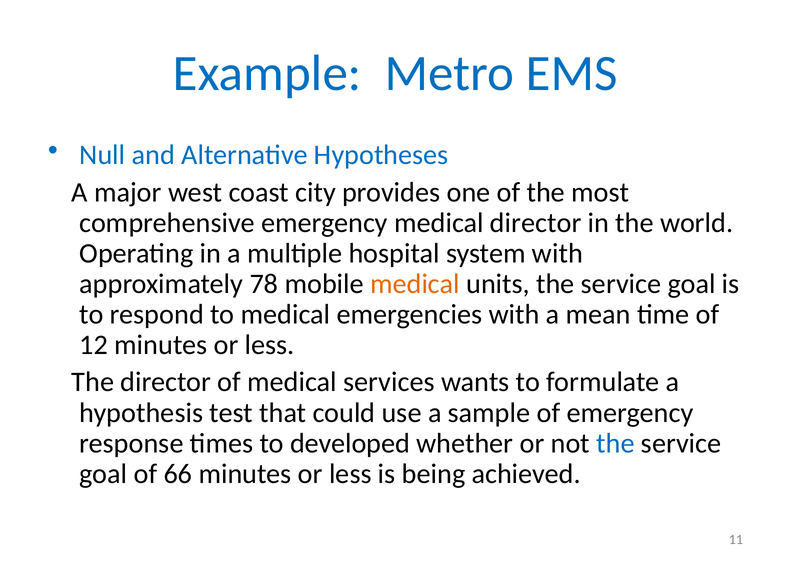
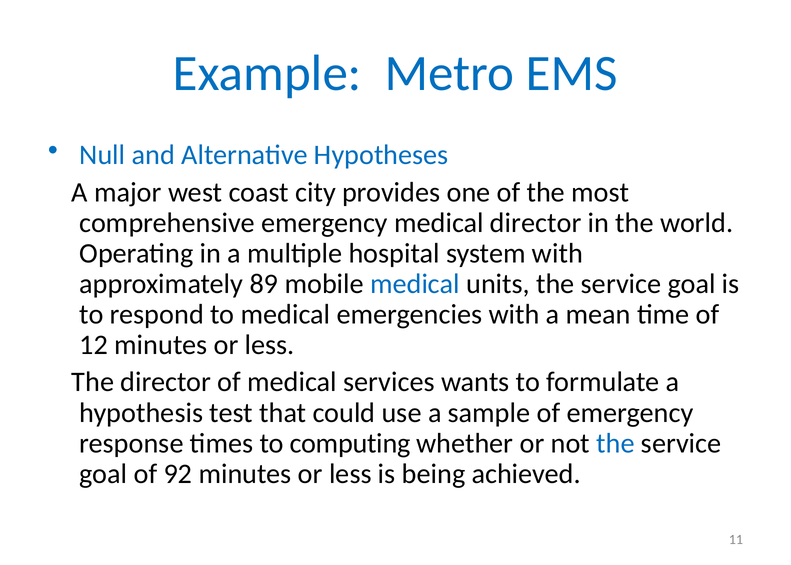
78: 78 -> 89
medical at (415, 284) colour: orange -> blue
developed: developed -> computing
66: 66 -> 92
